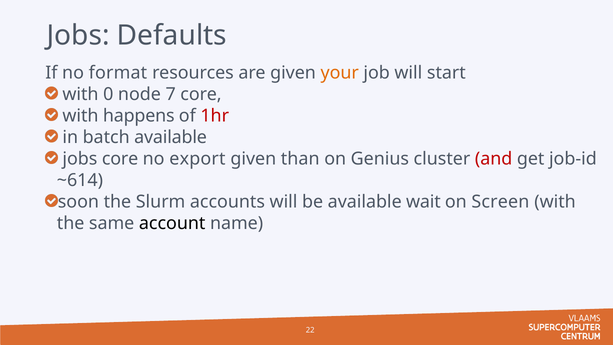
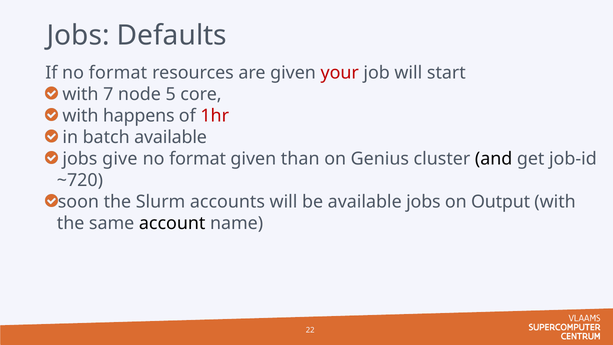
your colour: orange -> red
0: 0 -> 7
7: 7 -> 5
jobs core: core -> give
export at (197, 159): export -> format
and colour: red -> black
~614: ~614 -> ~720
be available wait: wait -> jobs
Screen: Screen -> Output
